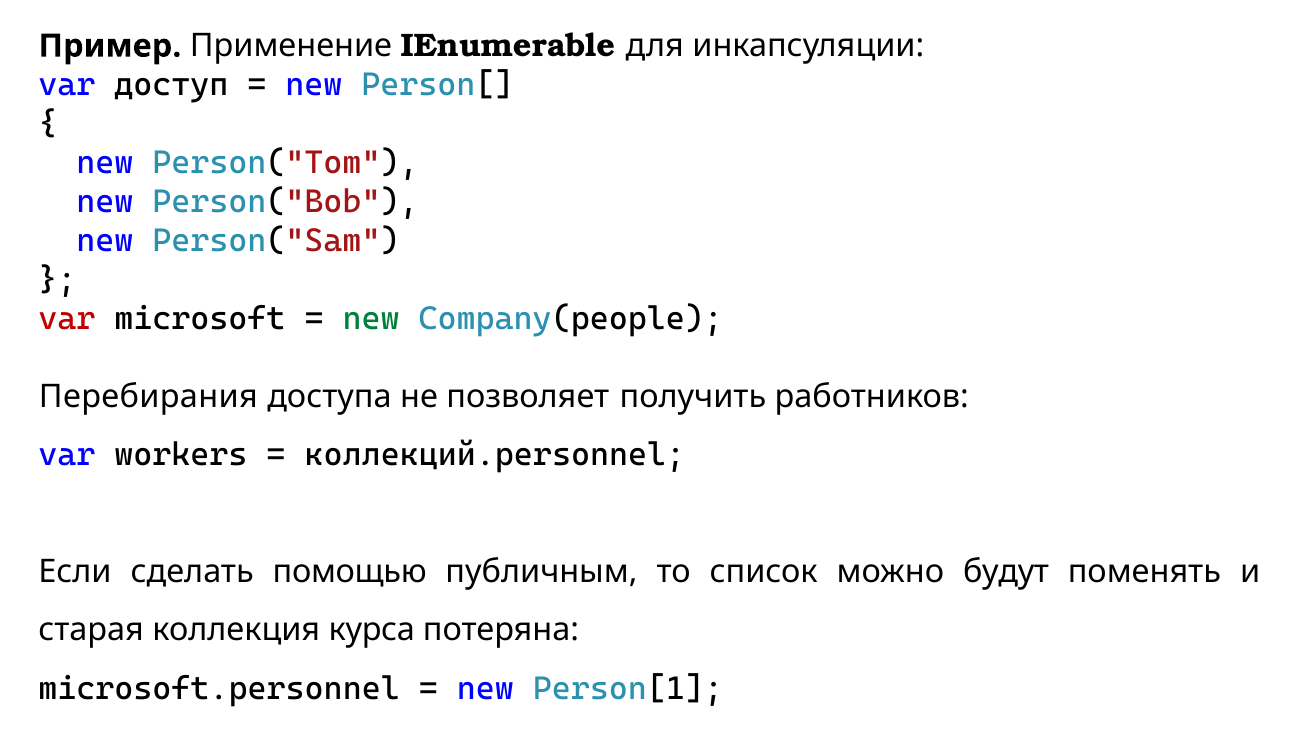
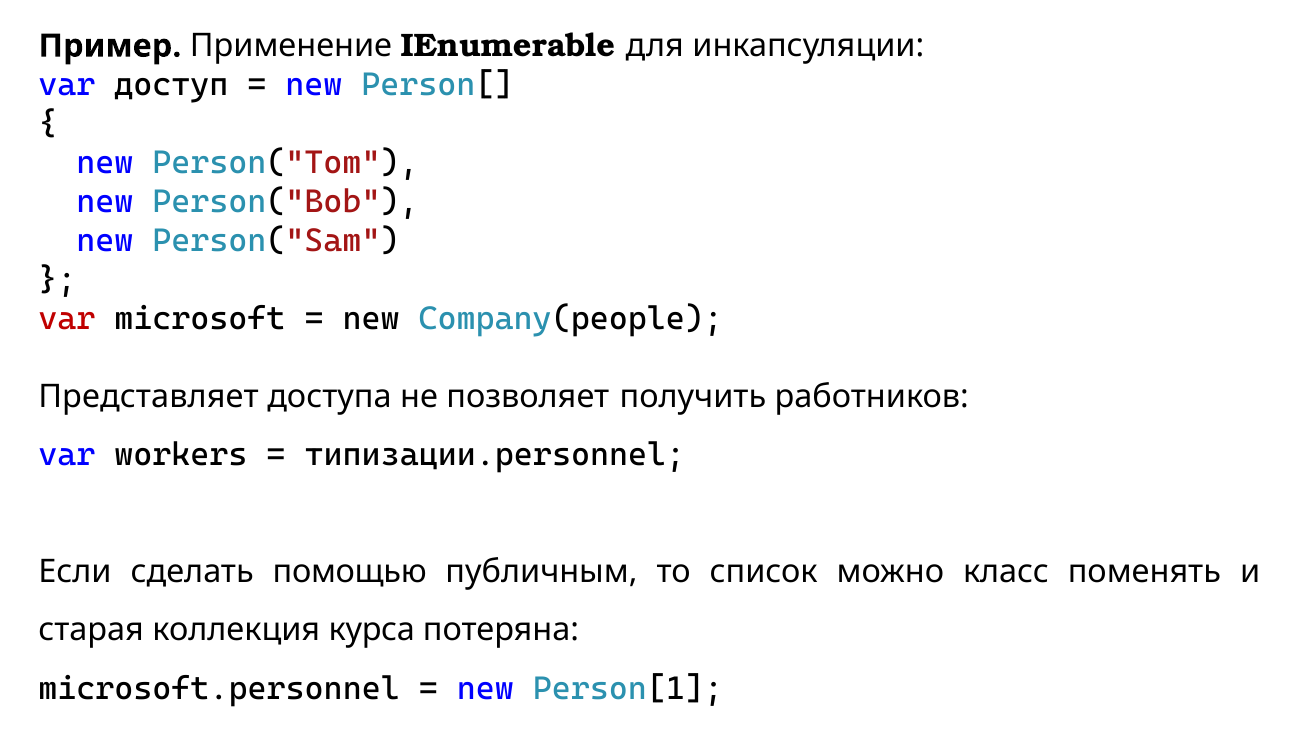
new at (371, 319) colour: green -> black
Перебирания: Перебирания -> Представляет
коллекций.personnel: коллекций.personnel -> типизации.personnel
будут: будут -> класс
